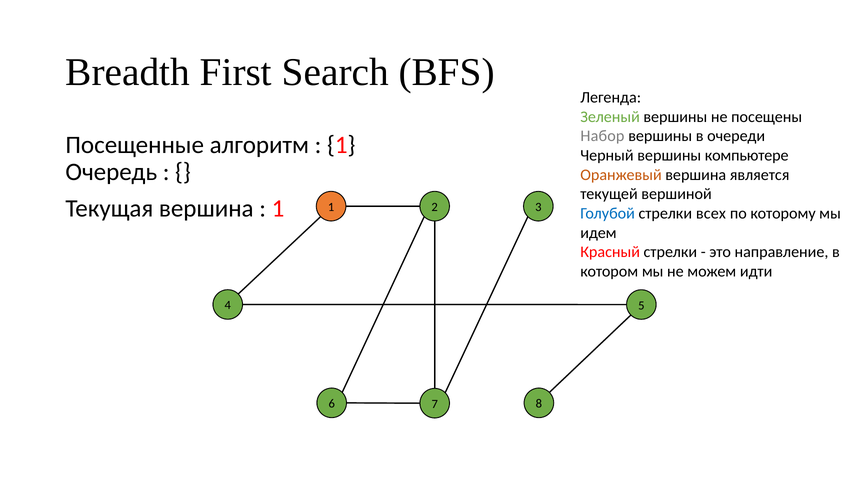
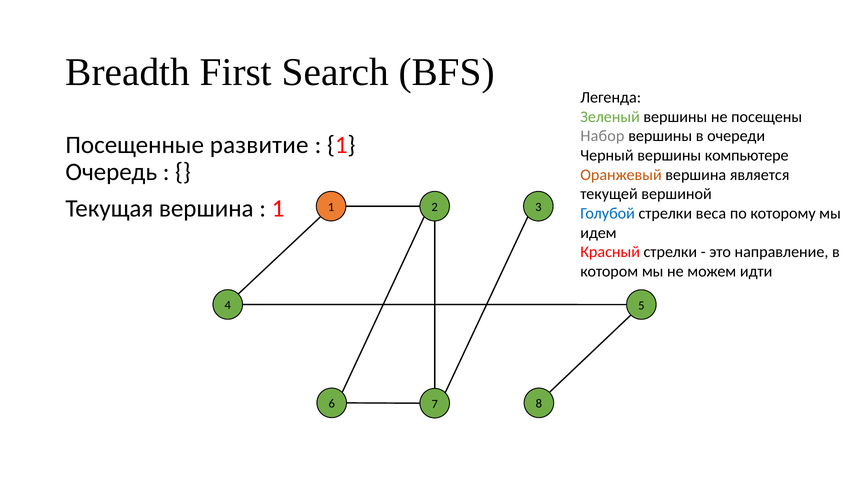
алгоритм: алгоритм -> развитие
всех: всех -> веса
